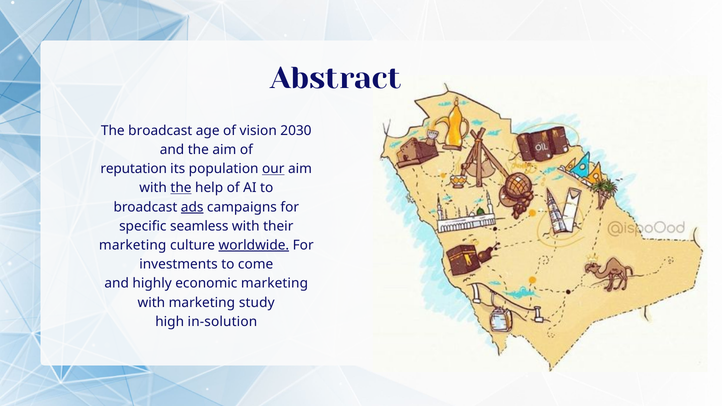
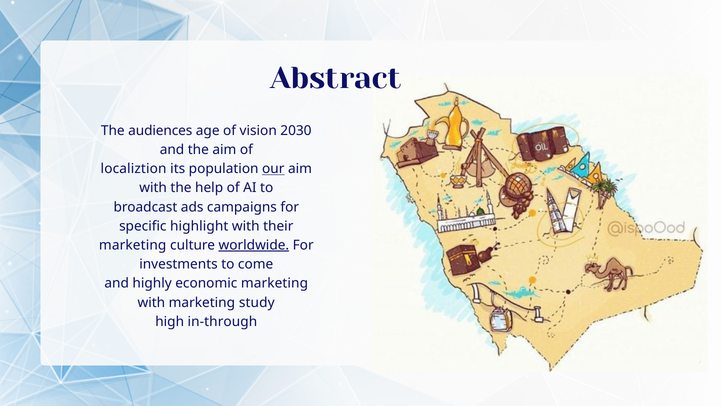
The broadcast: broadcast -> audiences
reputation: reputation -> localiztion
the at (181, 188) underline: present -> none
ads underline: present -> none
seamless: seamless -> highlight
in-solution: in-solution -> in-through
